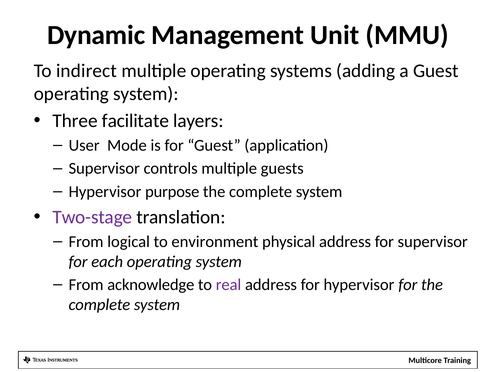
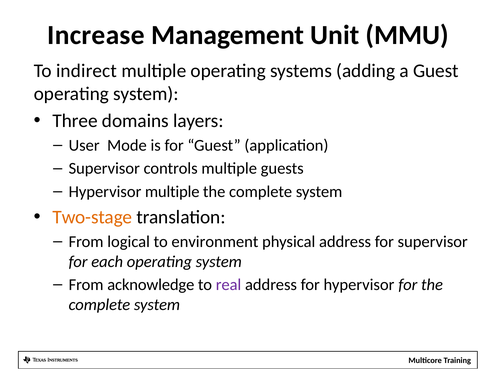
Dynamic: Dynamic -> Increase
facilitate: facilitate -> domains
Hypervisor purpose: purpose -> multiple
Two-stage colour: purple -> orange
